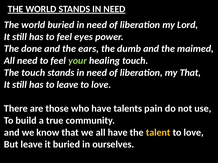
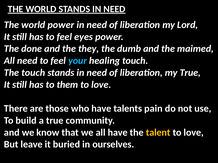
world buried: buried -> power
ears: ears -> they
your colour: light green -> light blue
my That: That -> True
to leave: leave -> them
